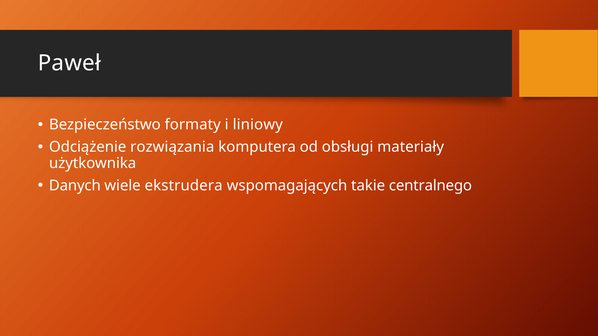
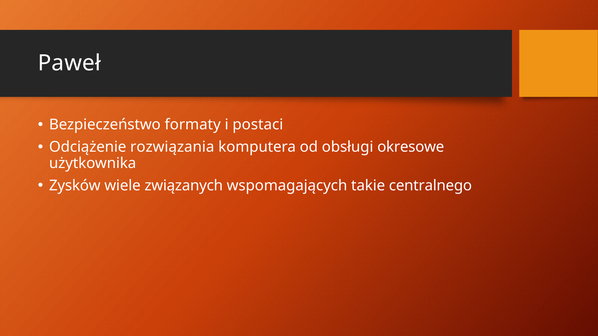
liniowy: liniowy -> postaci
materiały: materiały -> okresowe
Danych: Danych -> Zysków
ekstrudera: ekstrudera -> związanych
